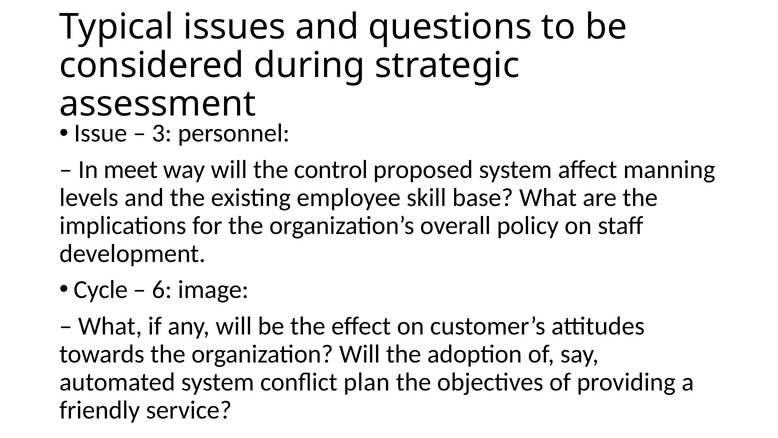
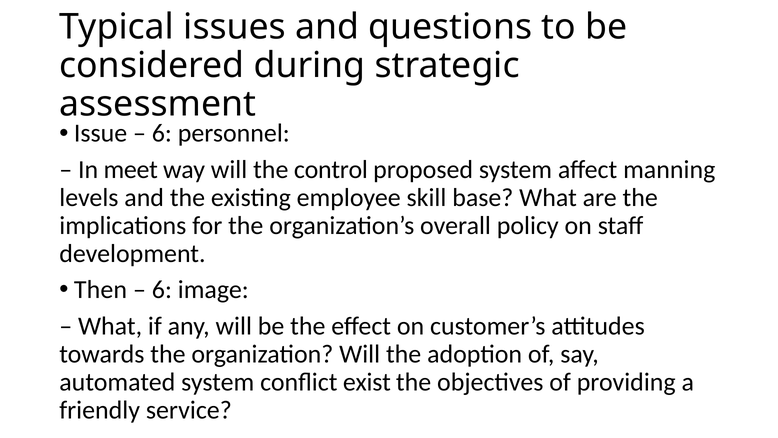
3 at (162, 133): 3 -> 6
Cycle: Cycle -> Then
plan: plan -> exist
